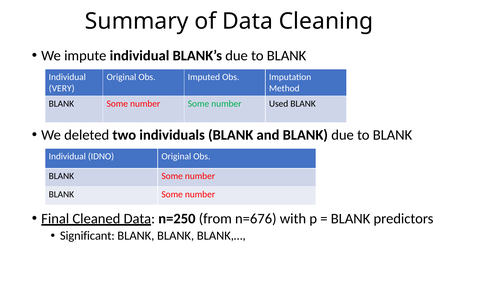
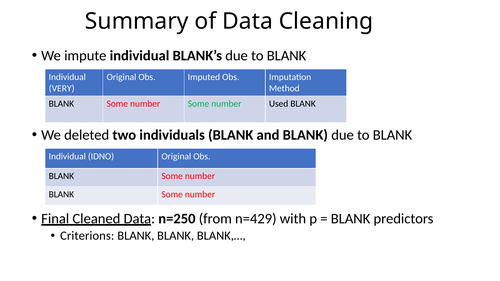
n=676: n=676 -> n=429
Significant: Significant -> Criterions
